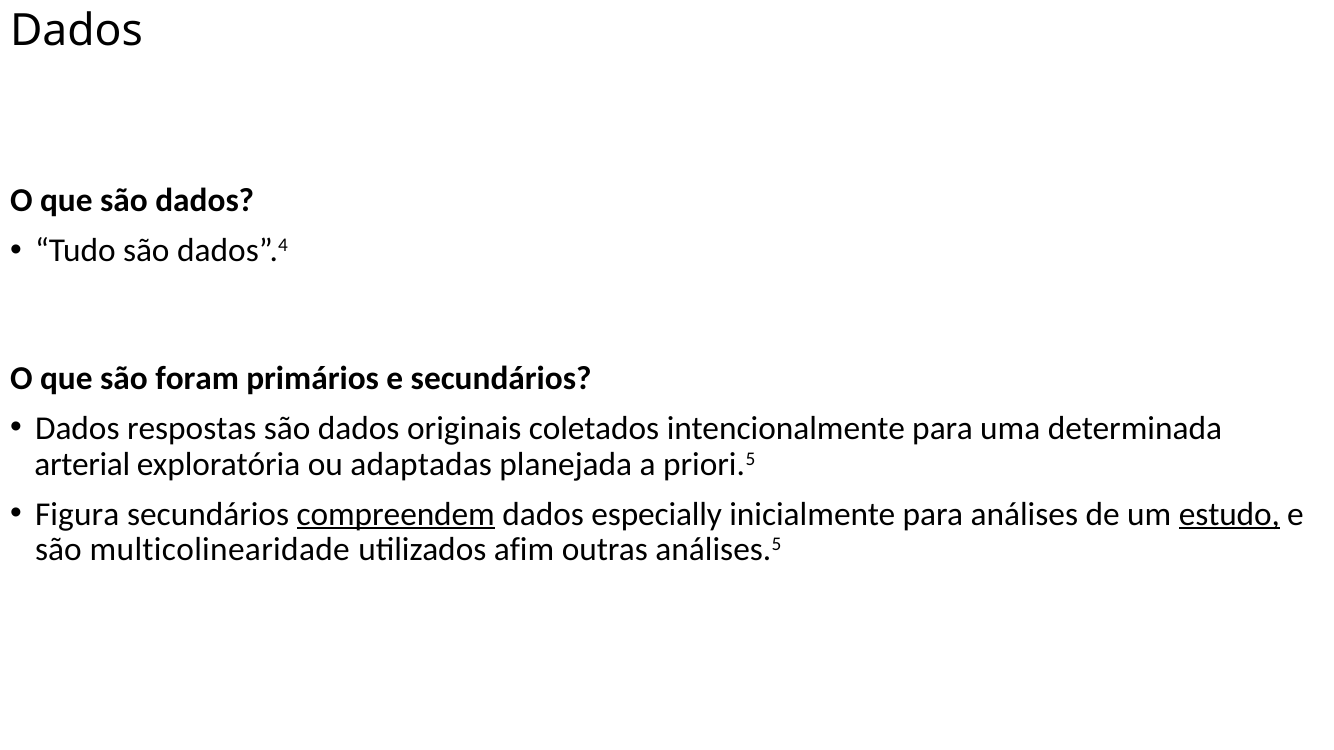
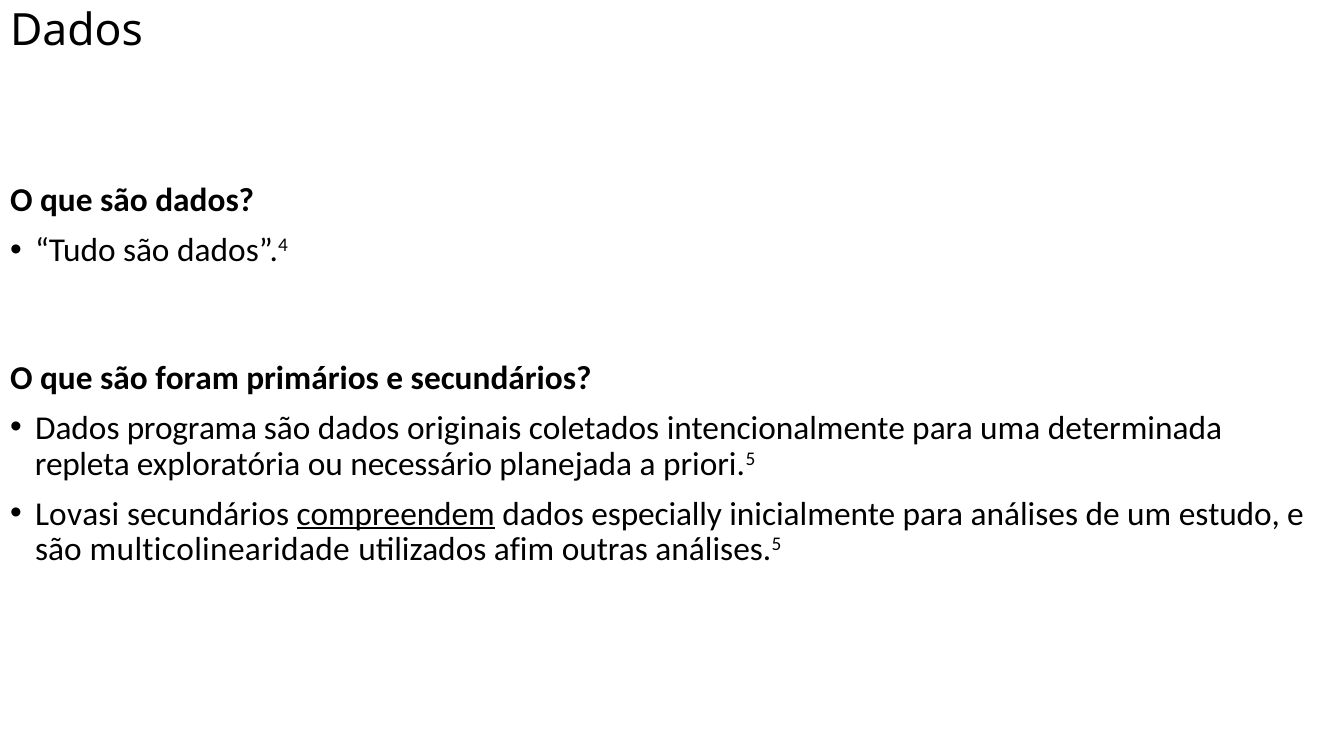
respostas: respostas -> programa
arterial: arterial -> repleta
adaptadas: adaptadas -> necessário
Figura: Figura -> Lovasi
estudo underline: present -> none
